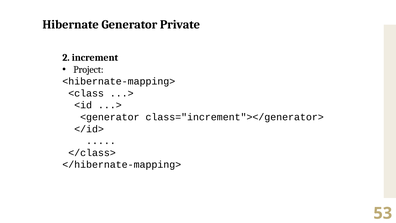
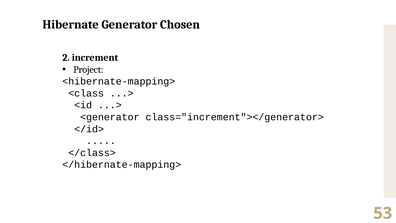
Private: Private -> Chosen
